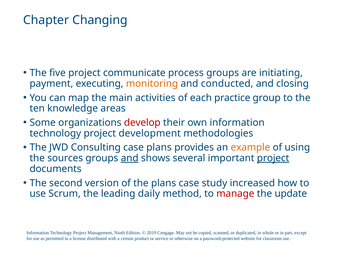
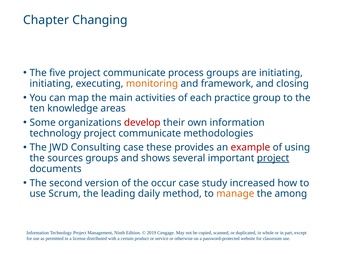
payment at (51, 83): payment -> initiating
conducted: conducted -> framework
technology project development: development -> communicate
case plans: plans -> these
example colour: orange -> red
and at (130, 158) underline: present -> none
the plans: plans -> occur
manage colour: red -> orange
update: update -> among
